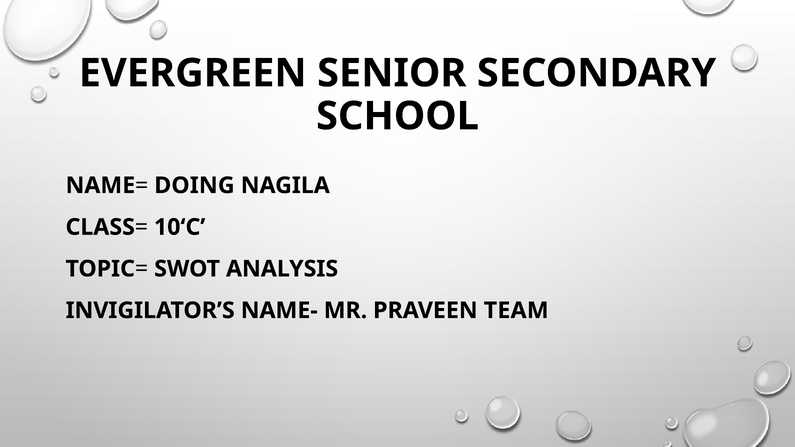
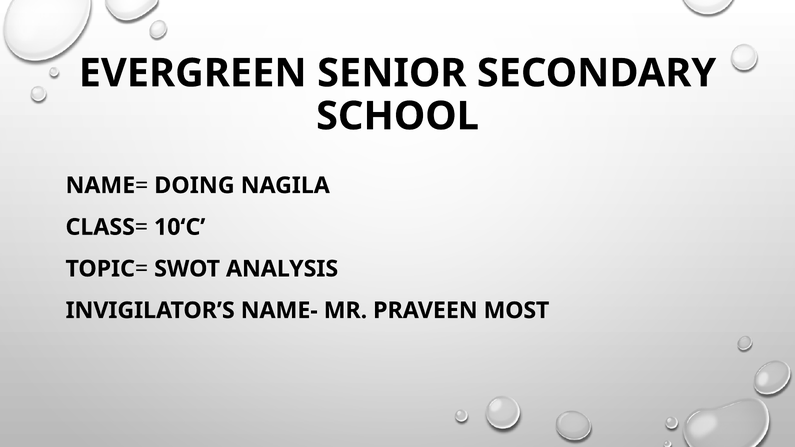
TEAM: TEAM -> MOST
